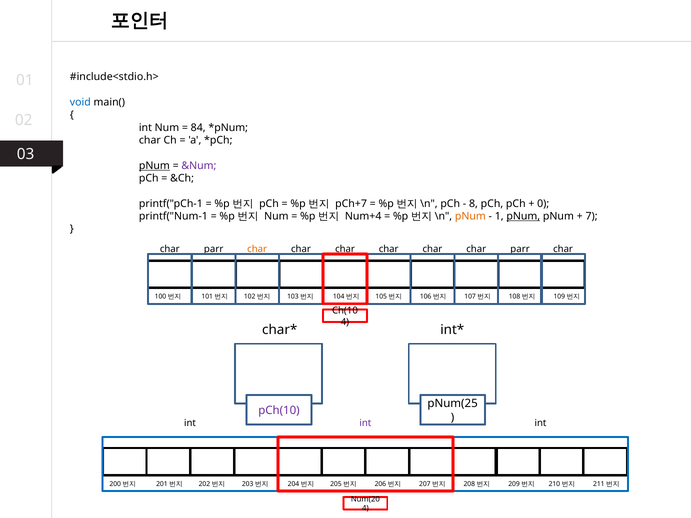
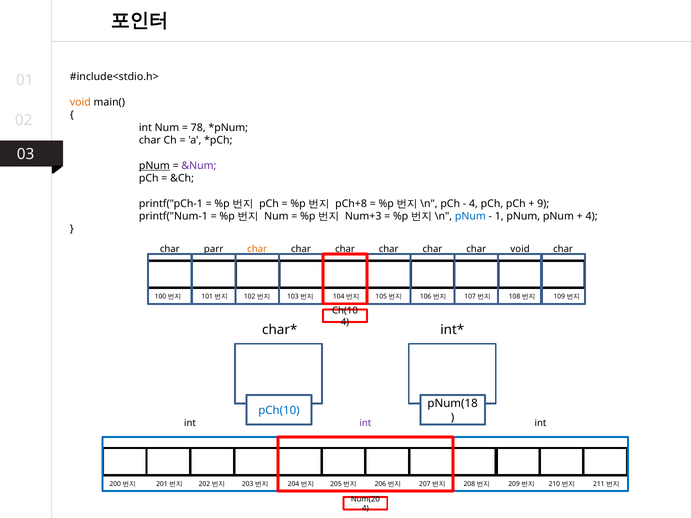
void at (80, 102) colour: blue -> orange
84: 84 -> 78
pCh+7: pCh+7 -> pCh+8
8 at (473, 204): 8 -> 4
0: 0 -> 9
Num+4: Num+4 -> Num+3
pNum at (470, 216) colour: orange -> blue
pNum at (523, 216) underline: present -> none
7 at (592, 216): 7 -> 4
parr at (520, 249): parr -> void
pNum(25: pNum(25 -> pNum(18
pCh(10 colour: purple -> blue
